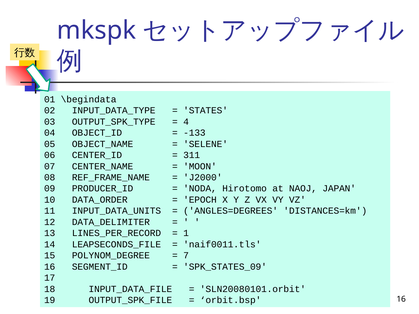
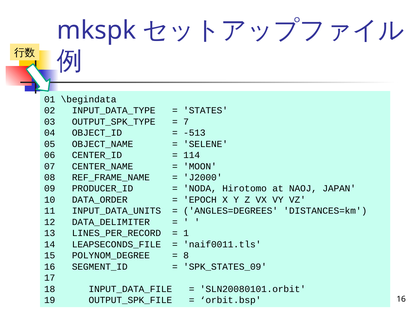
4: 4 -> 7
-133: -133 -> -513
311: 311 -> 114
7: 7 -> 8
